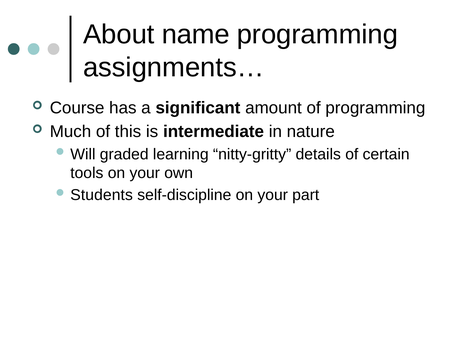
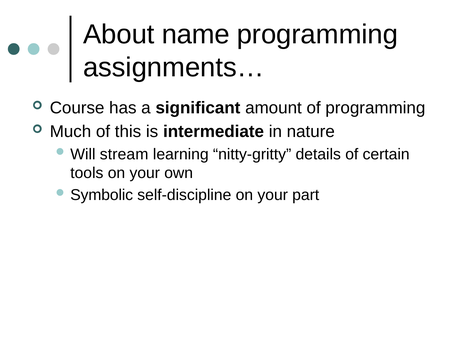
graded: graded -> stream
Students: Students -> Symbolic
